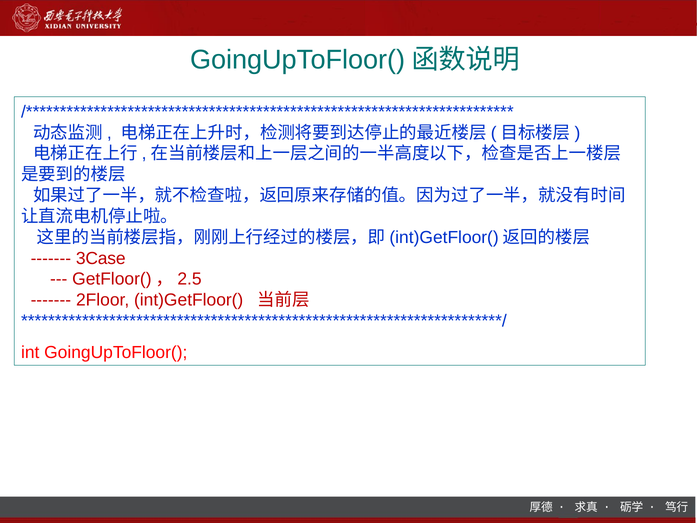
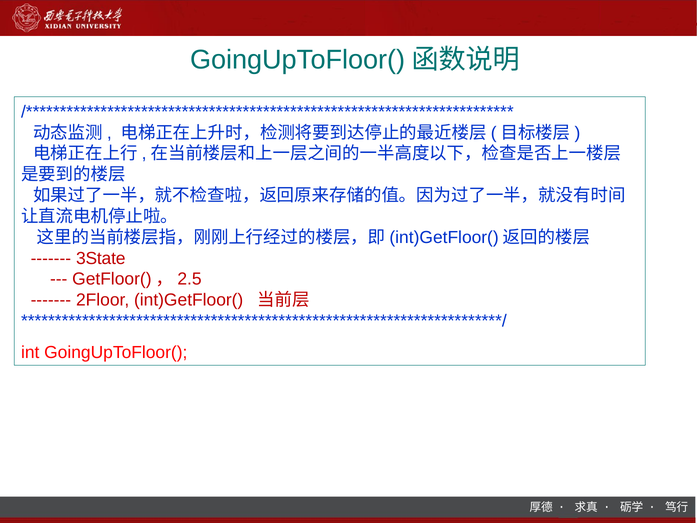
3Case: 3Case -> 3State
